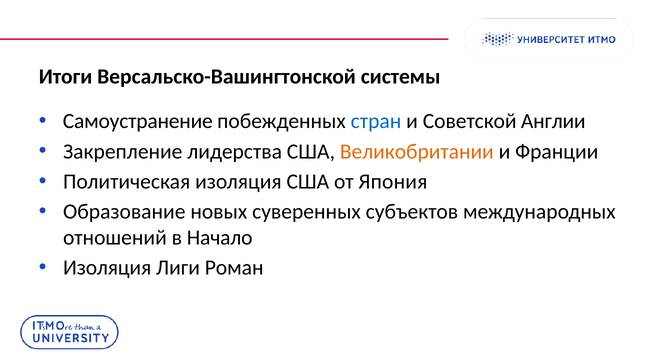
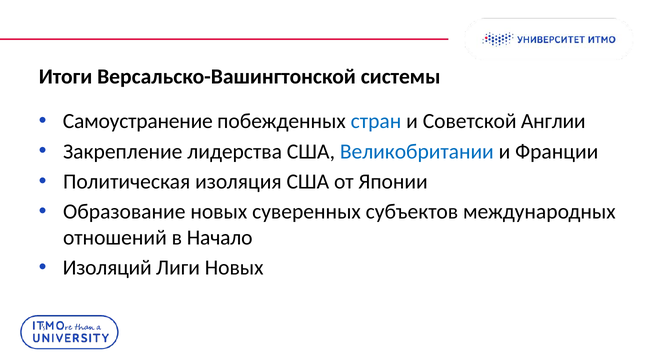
Великобритании colour: orange -> blue
Япония: Япония -> Японии
Изоляция at (107, 268): Изоляция -> Изоляций
Лиги Роман: Роман -> Новых
